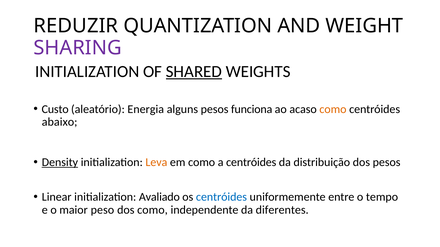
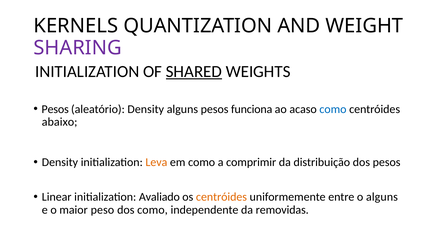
REDUZIR: REDUZIR -> KERNELS
Custo at (55, 109): Custo -> Pesos
aleatório Energia: Energia -> Density
como at (333, 109) colour: orange -> blue
Density at (60, 163) underline: present -> none
a centróides: centróides -> comprimir
centróides at (221, 197) colour: blue -> orange
o tempo: tempo -> alguns
diferentes: diferentes -> removidas
